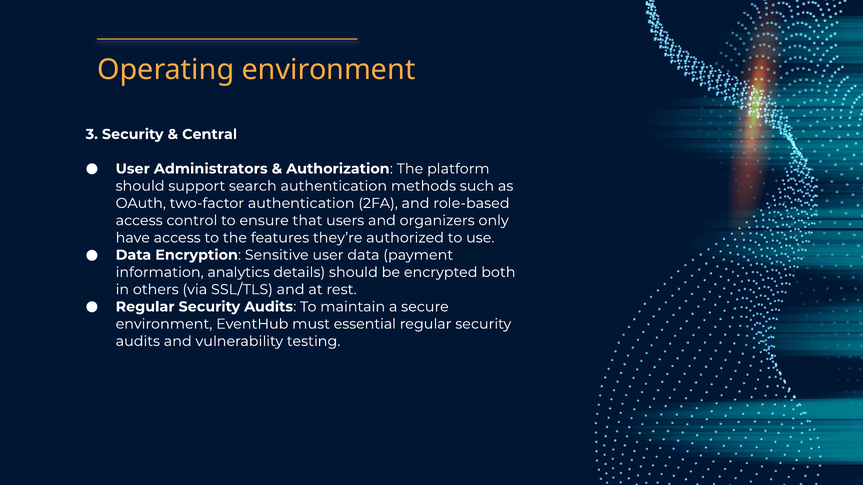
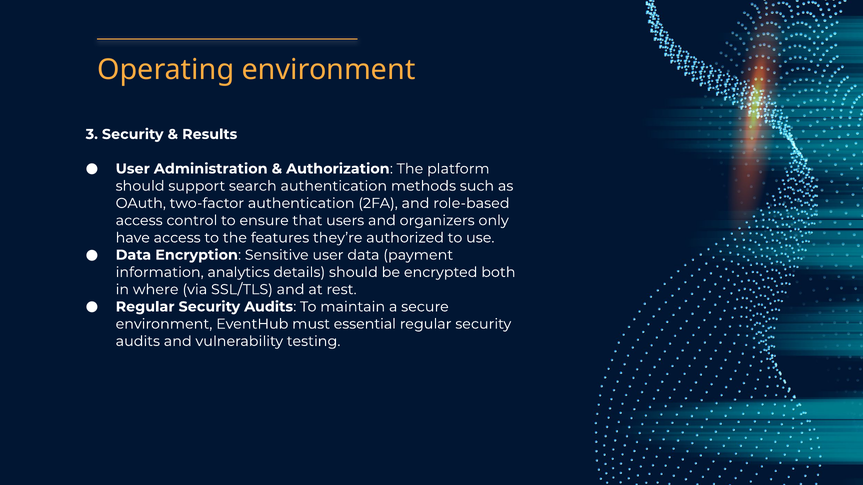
Central: Central -> Results
Administrators: Administrators -> Administration
others: others -> where
